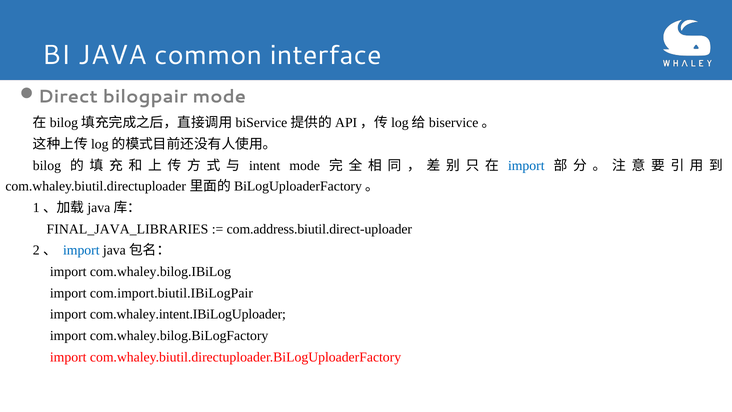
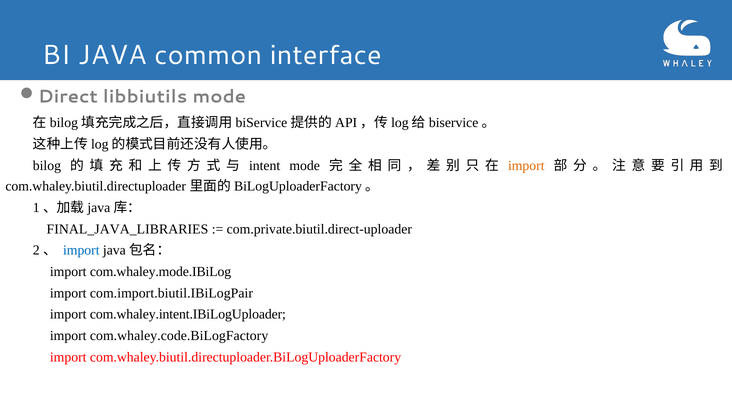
bilogpair: bilogpair -> libbiutils
import at (526, 166) colour: blue -> orange
com.address.biutil.direct-uploader: com.address.biutil.direct-uploader -> com.private.biutil.direct-uploader
com.whaley.bilog.IBiLog: com.whaley.bilog.IBiLog -> com.whaley.mode.IBiLog
com.whaley.bilog.BiLogFactory: com.whaley.bilog.BiLogFactory -> com.whaley.code.BiLogFactory
